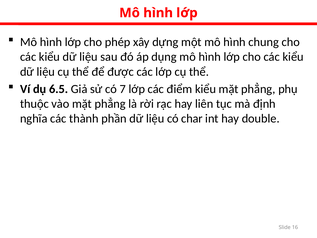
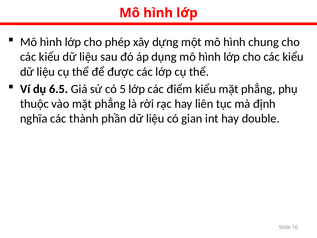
7: 7 -> 5
char: char -> gian
